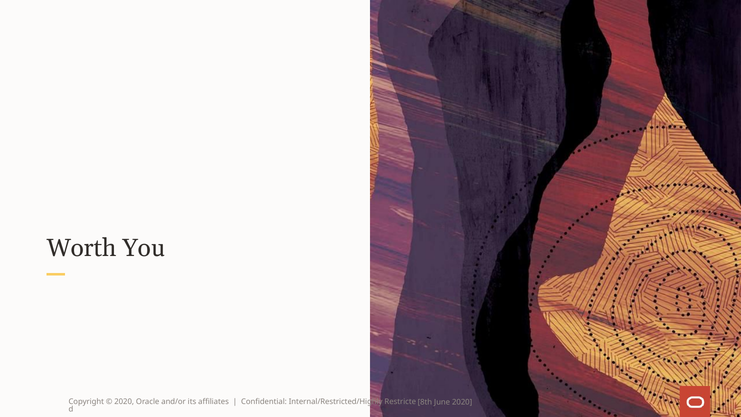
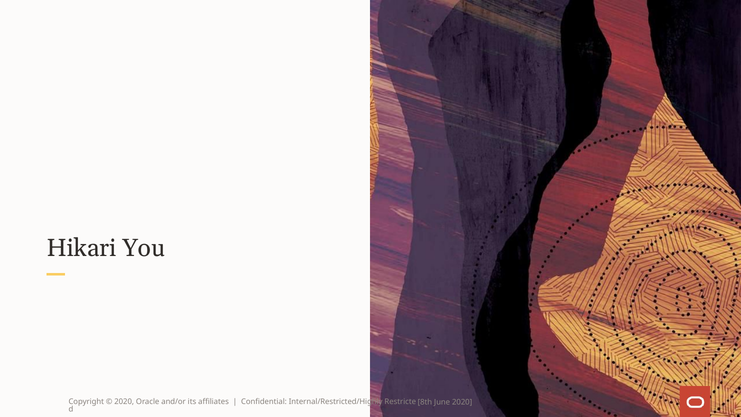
Worth: Worth -> Hikari
